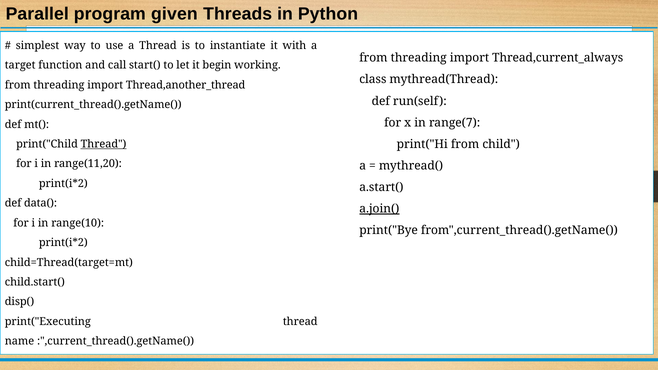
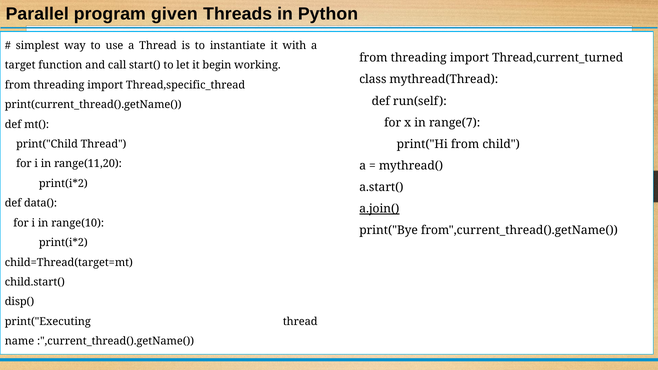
Thread,current_always: Thread,current_always -> Thread,current_turned
Thread,another_thread: Thread,another_thread -> Thread,specific_thread
Thread at (104, 144) underline: present -> none
